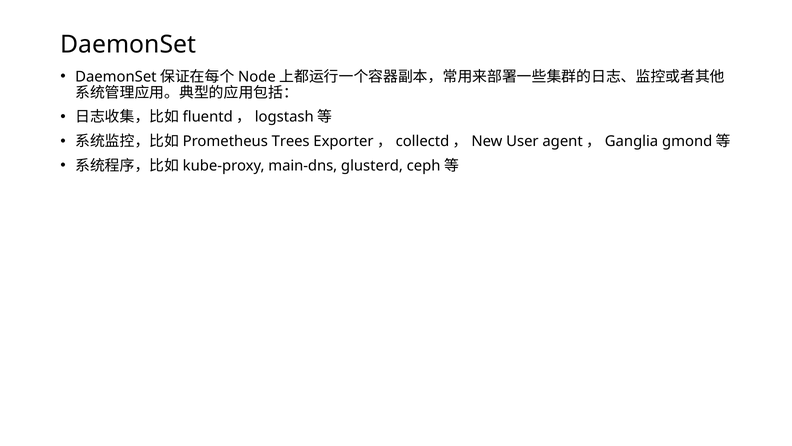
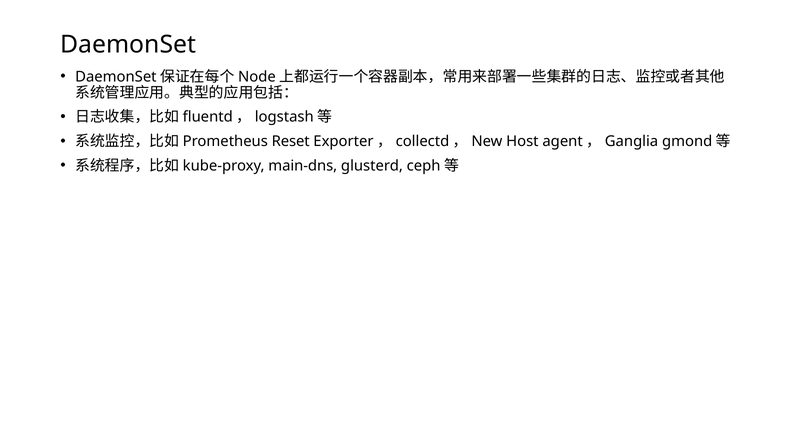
Trees: Trees -> Reset
User: User -> Host
